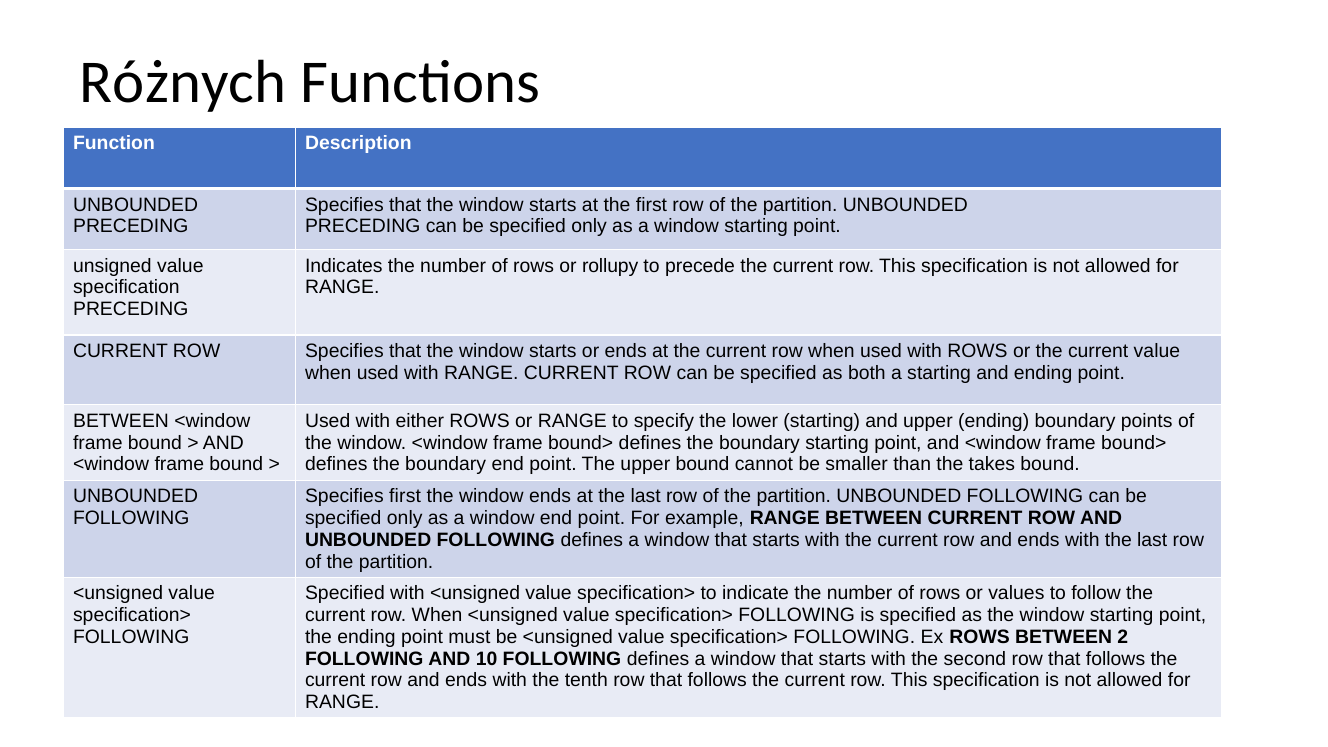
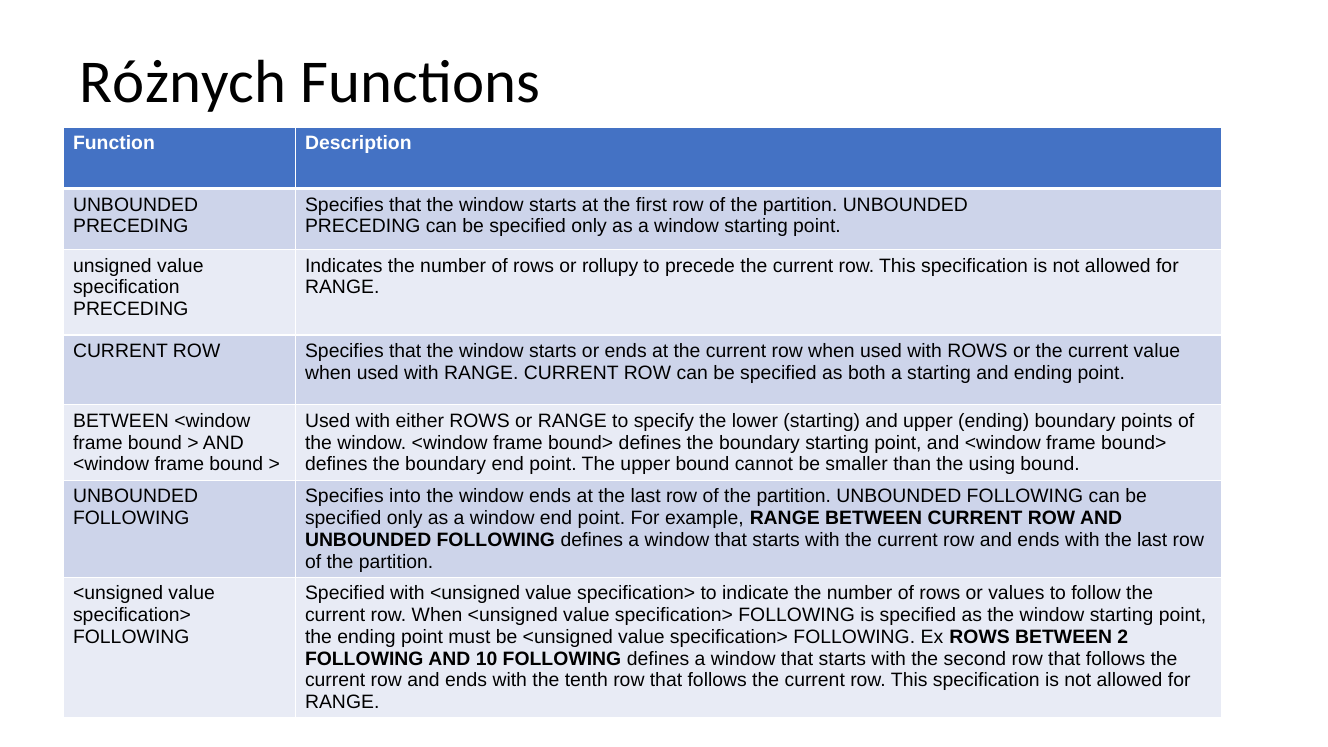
takes: takes -> using
Specifies first: first -> into
